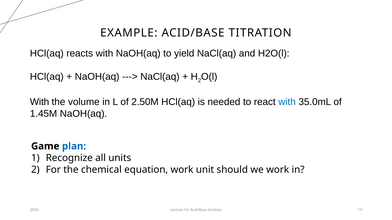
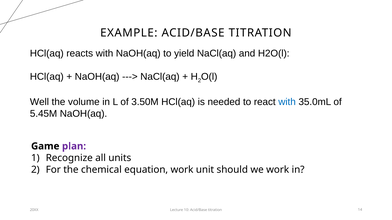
With at (39, 102): With -> Well
2.50M: 2.50M -> 3.50M
1.45M: 1.45M -> 5.45M
plan colour: blue -> purple
